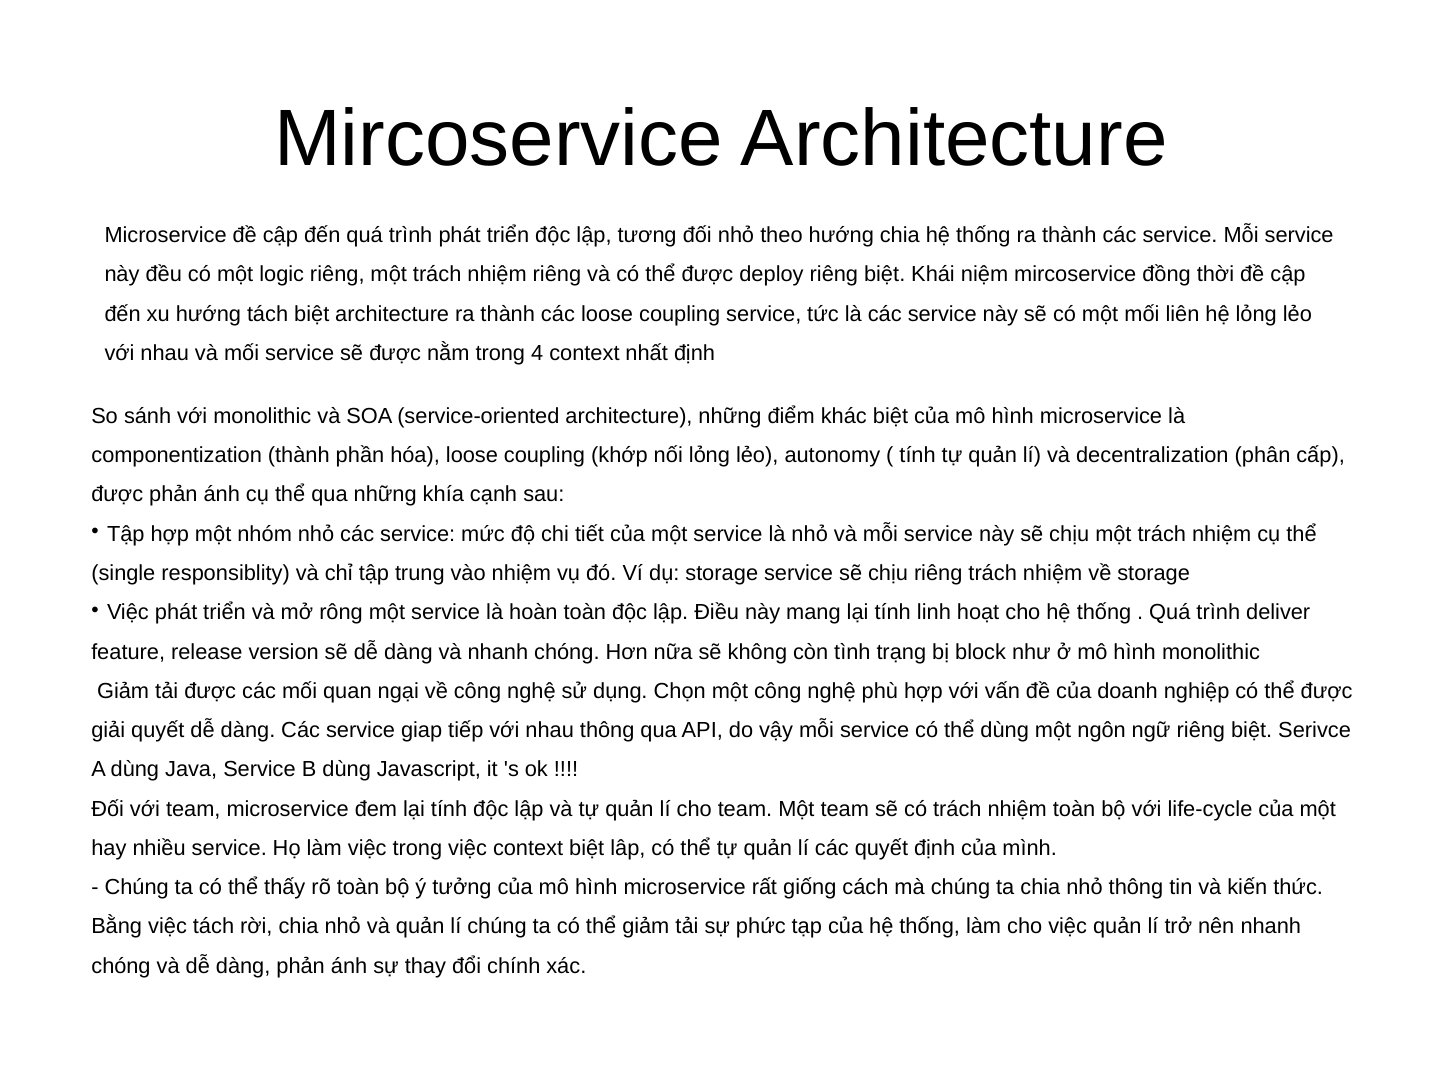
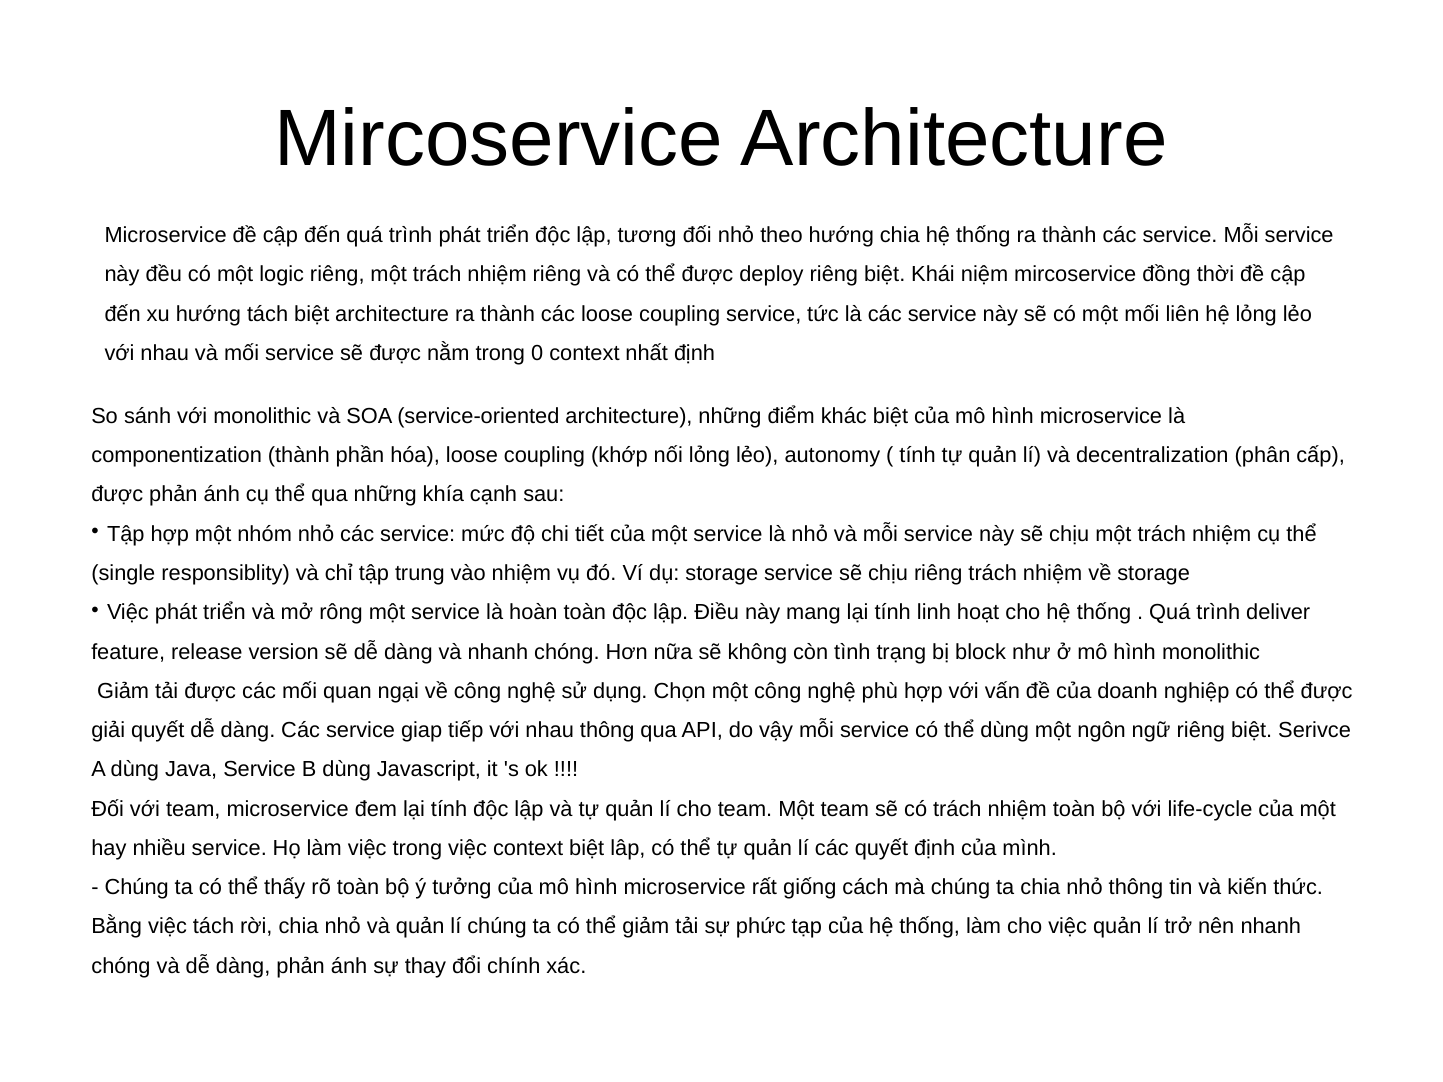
4: 4 -> 0
